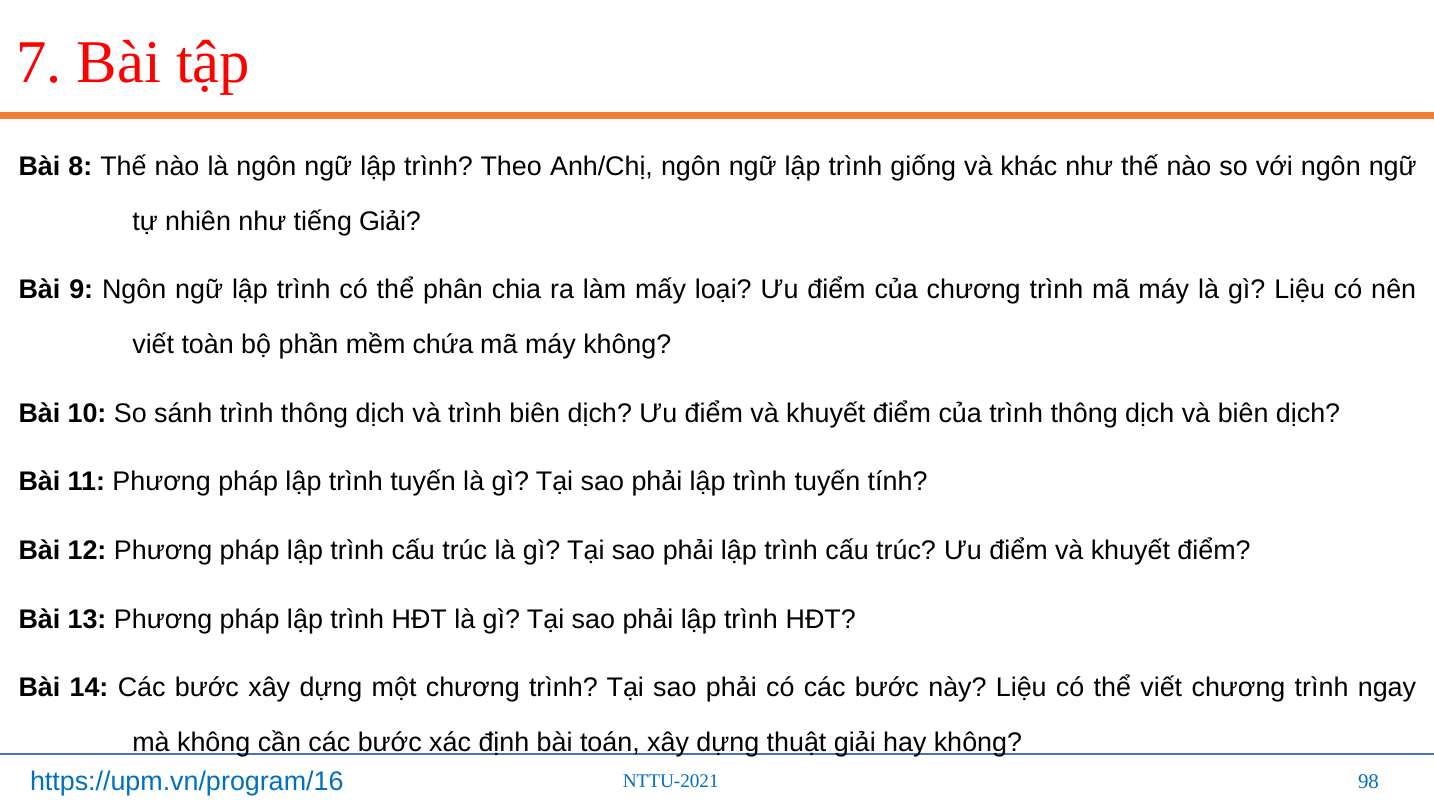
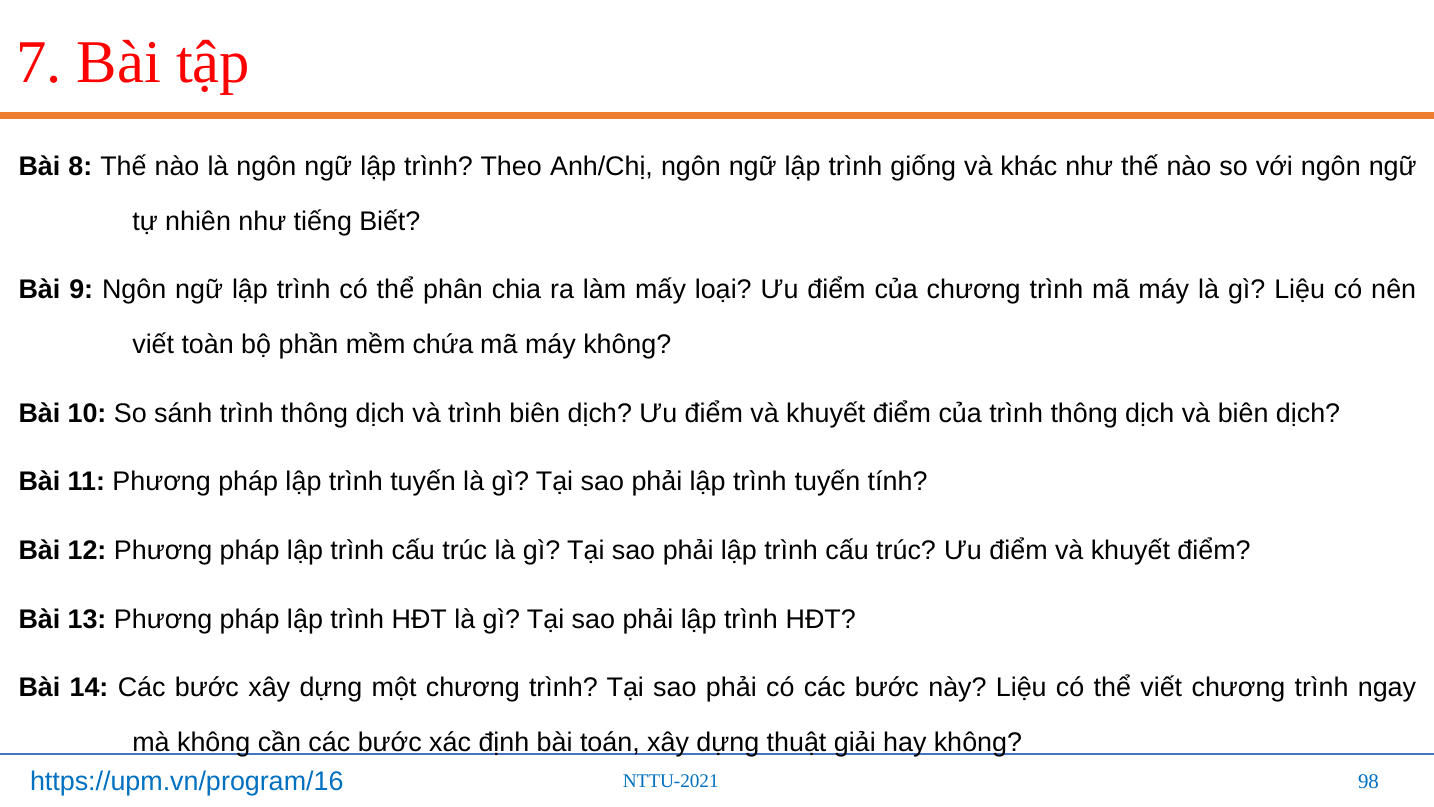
tiếng Giải: Giải -> Biết
